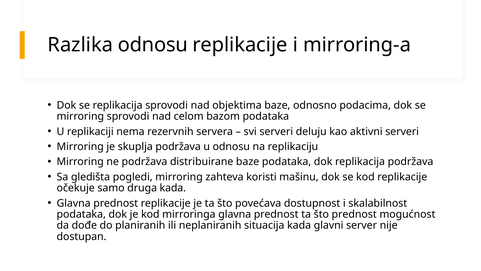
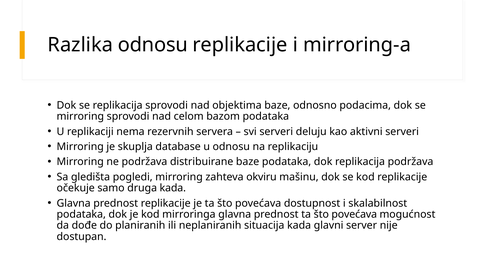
skuplja podržava: podržava -> database
koristi: koristi -> okviru
prednost ta što prednost: prednost -> povećava
